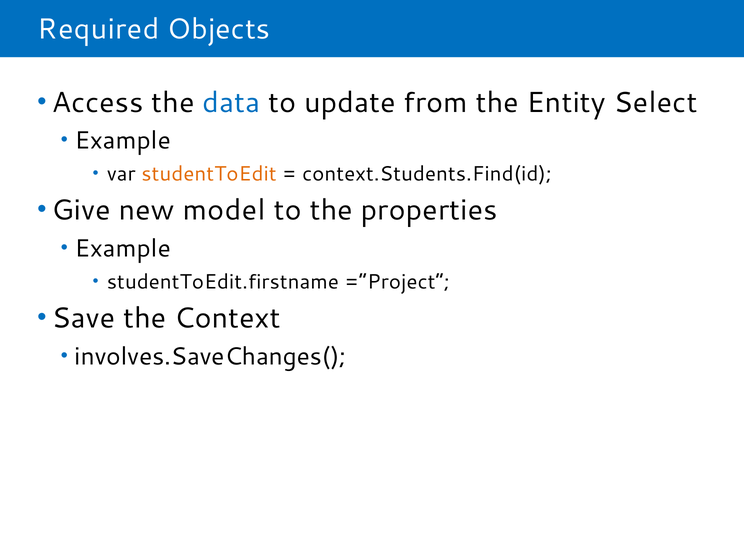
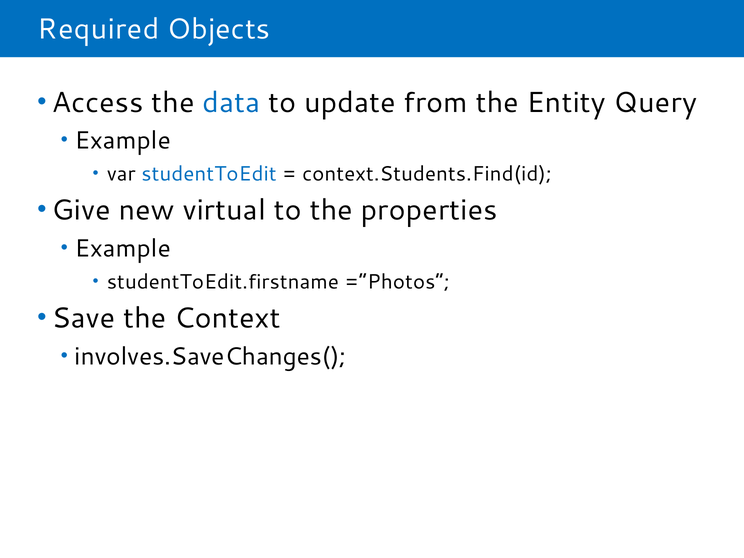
Select: Select -> Query
studentToEdit colour: orange -> blue
model: model -> virtual
=“Project: =“Project -> =“Photos
